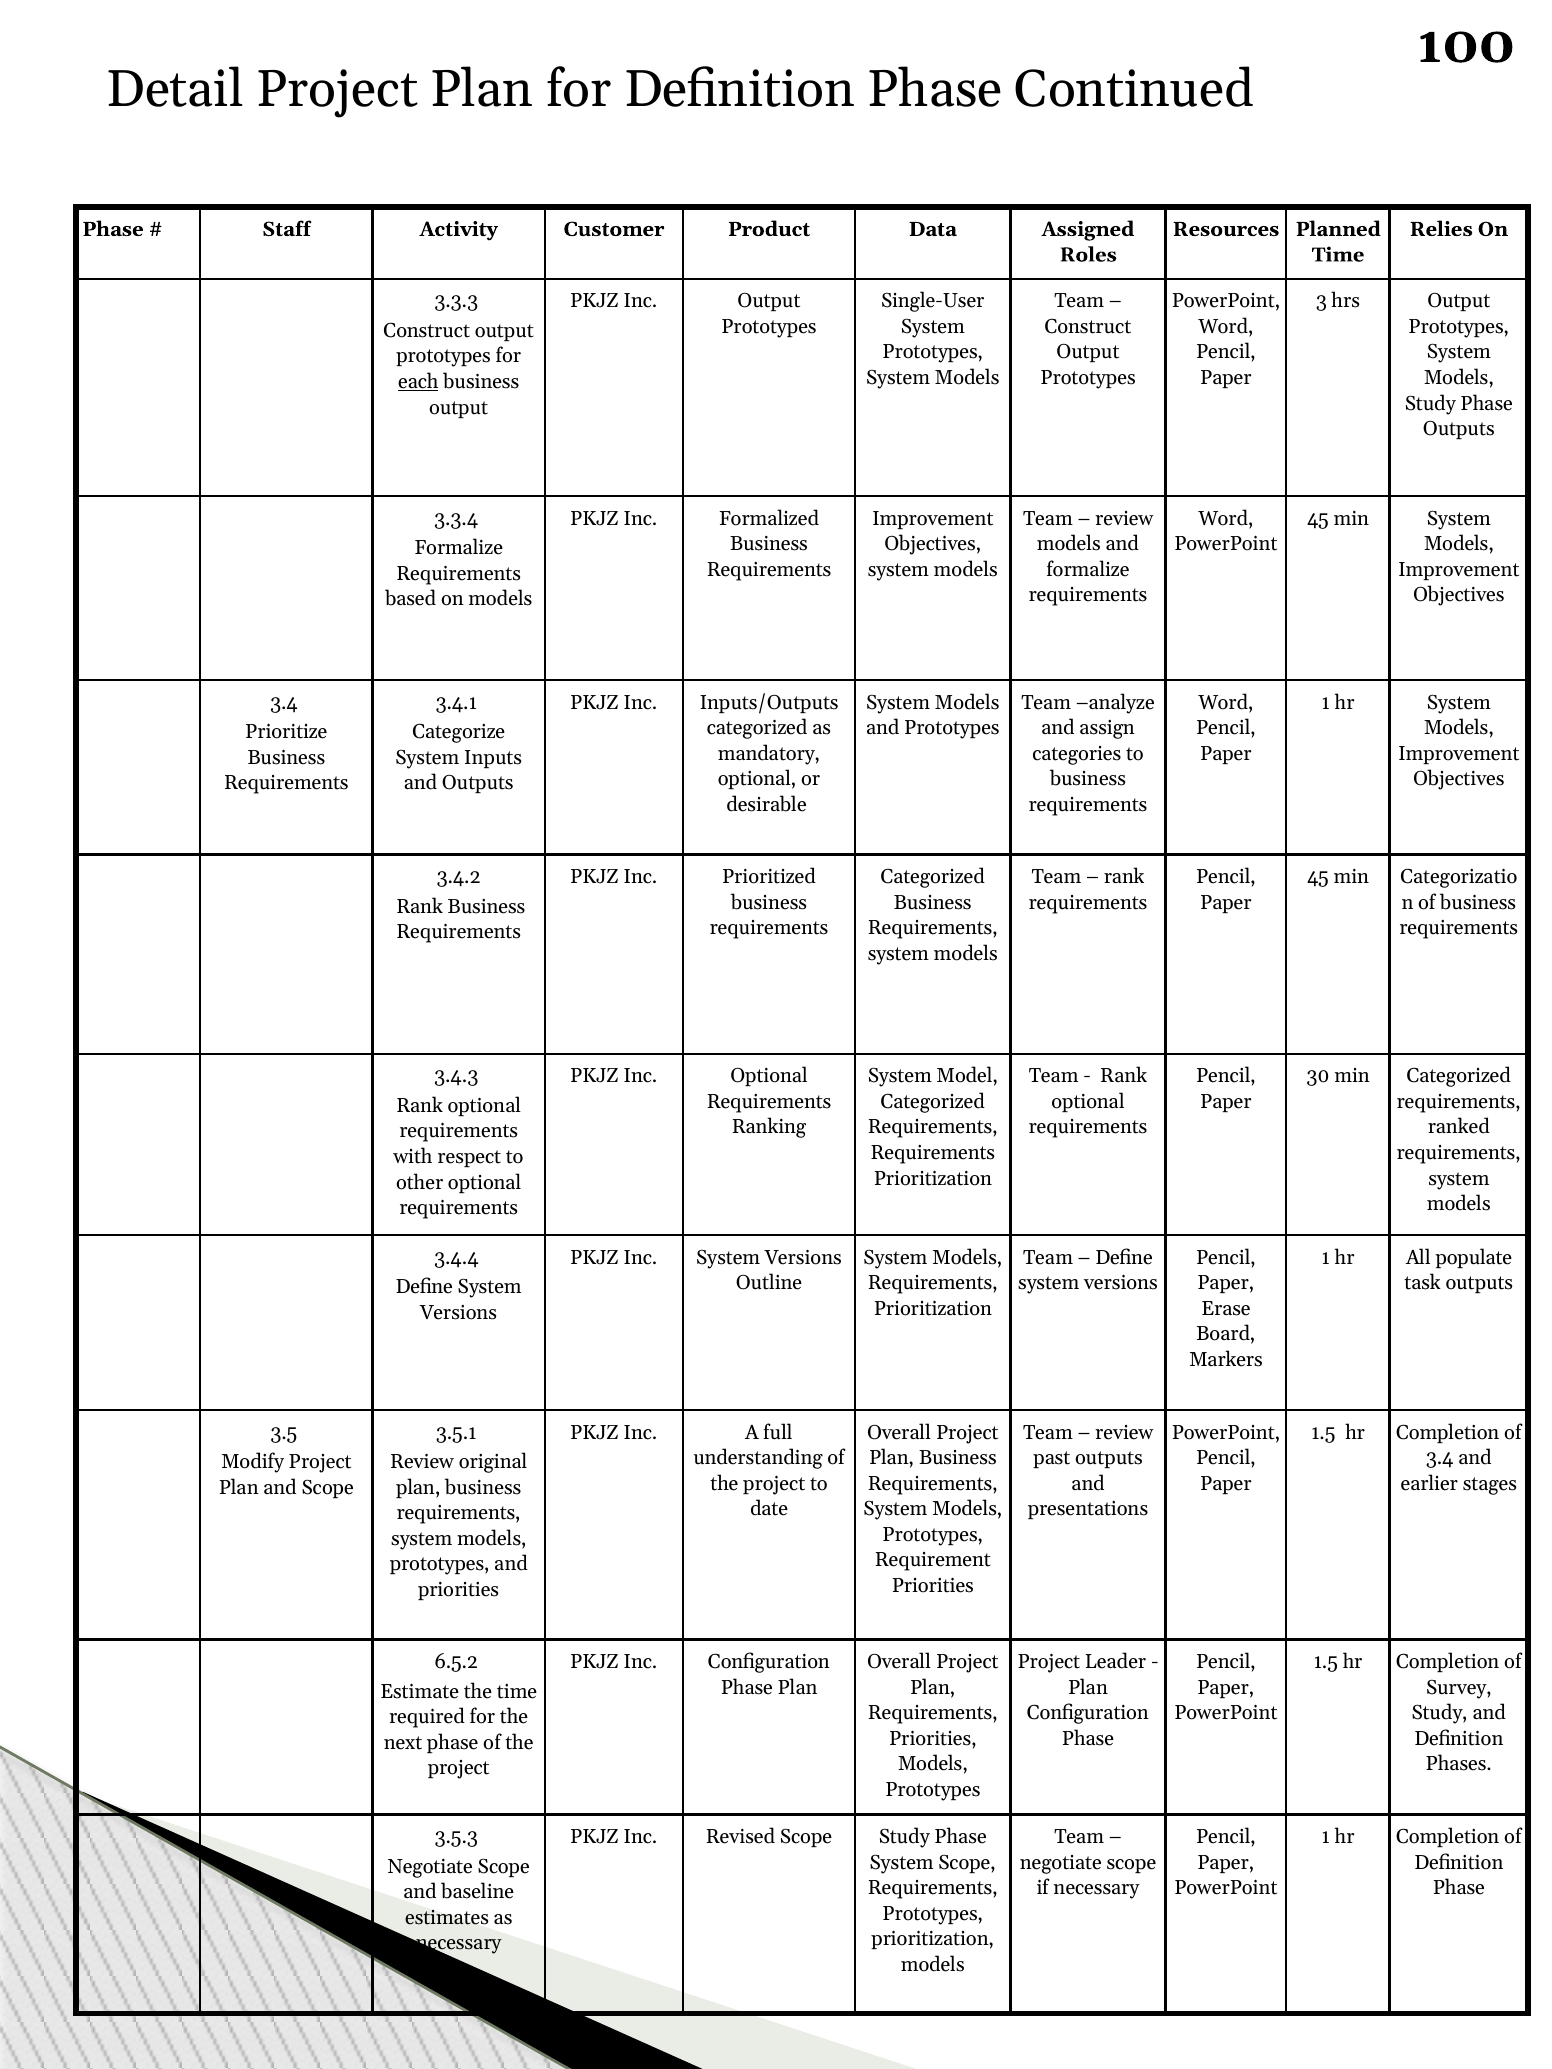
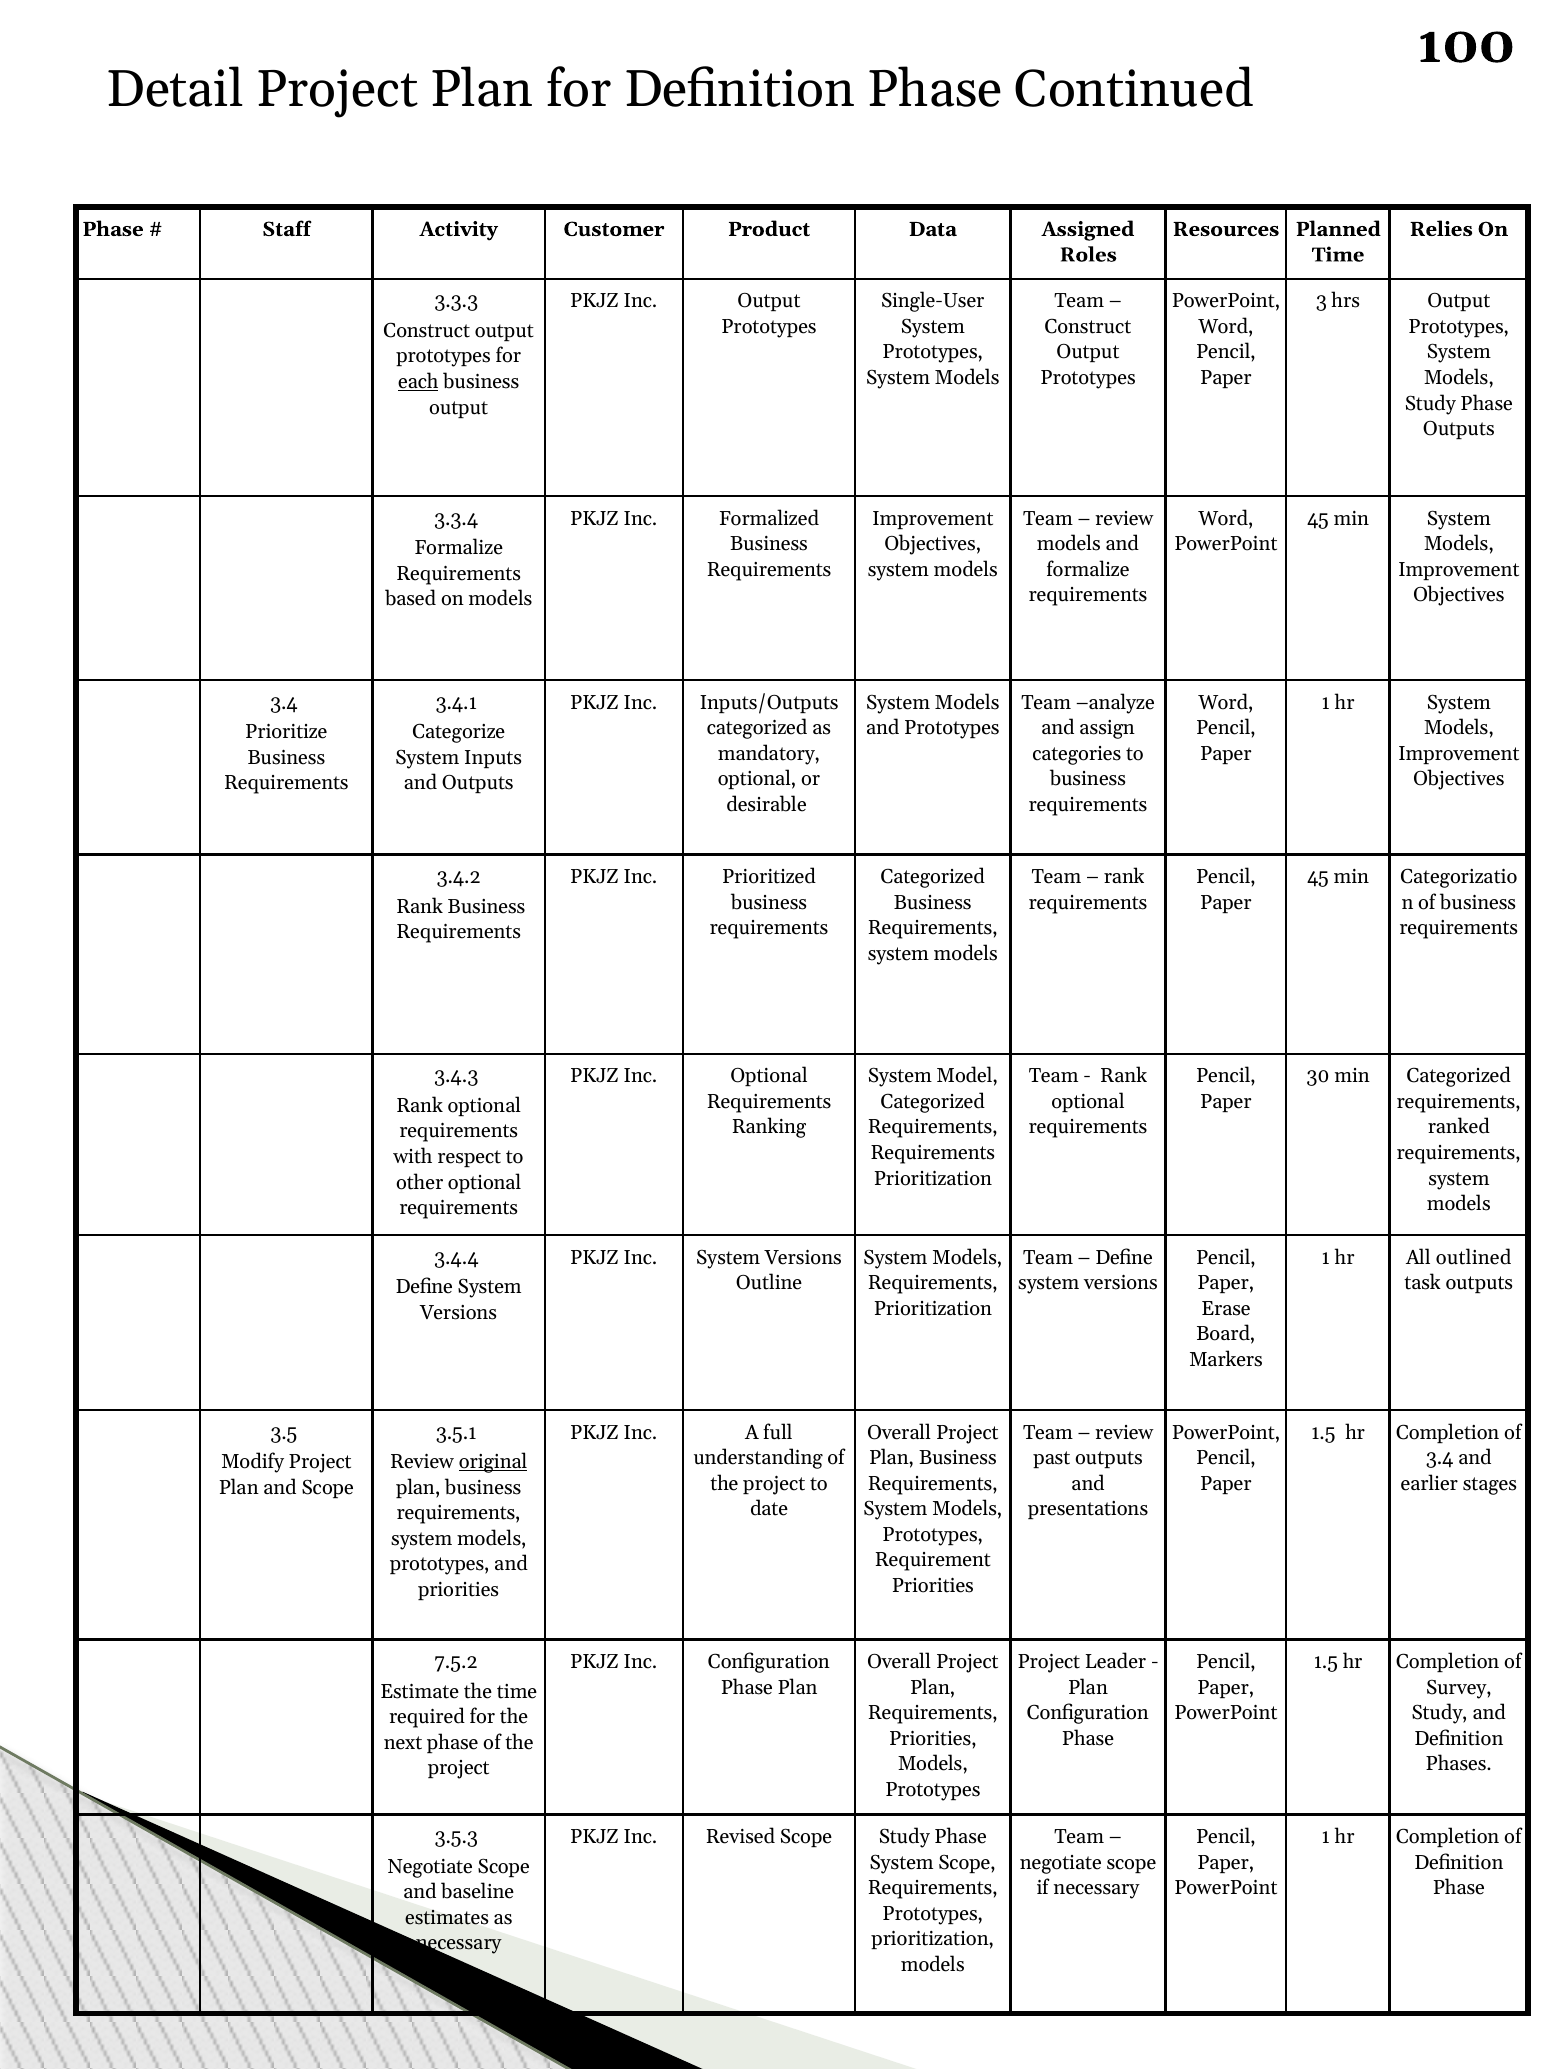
populate: populate -> outlined
original underline: none -> present
6.5.2: 6.5.2 -> 7.5.2
